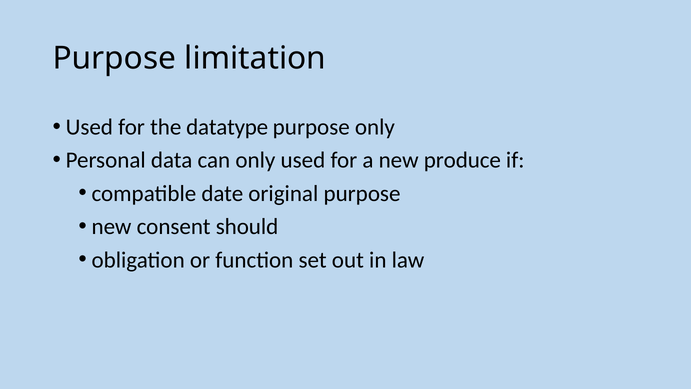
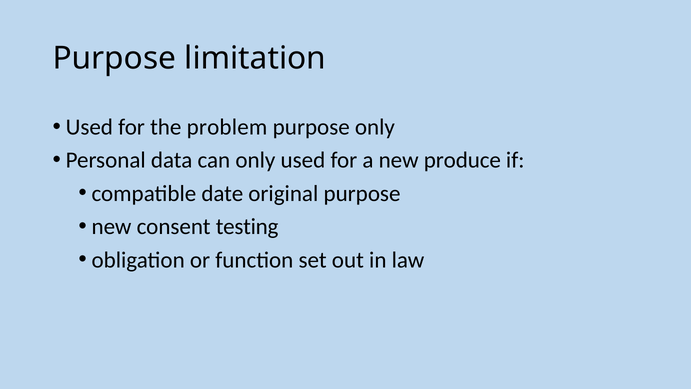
datatype: datatype -> problem
should: should -> testing
